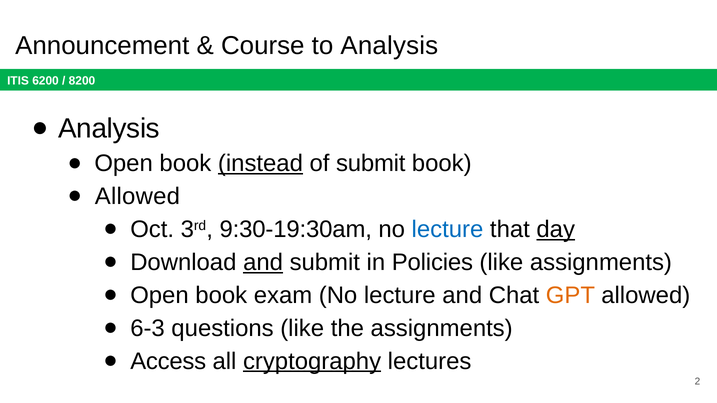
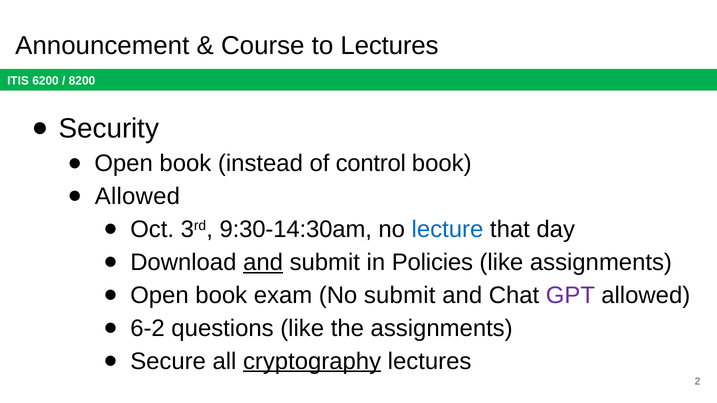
to Analysis: Analysis -> Lectures
Analysis at (109, 129): Analysis -> Security
instead underline: present -> none
of submit: submit -> control
9:30-19:30am: 9:30-19:30am -> 9:30-14:30am
day underline: present -> none
exam No lecture: lecture -> submit
GPT colour: orange -> purple
6-3: 6-3 -> 6-2
Access: Access -> Secure
